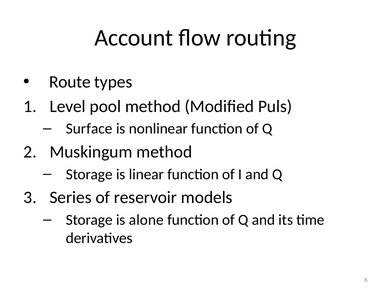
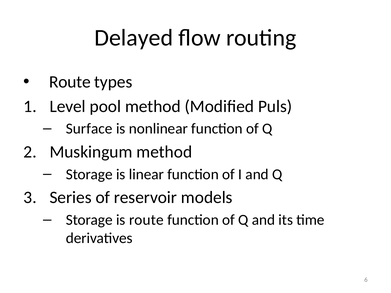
Account: Account -> Delayed
is alone: alone -> route
